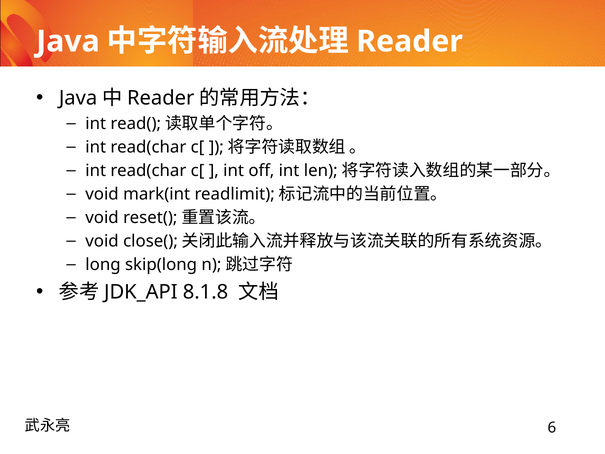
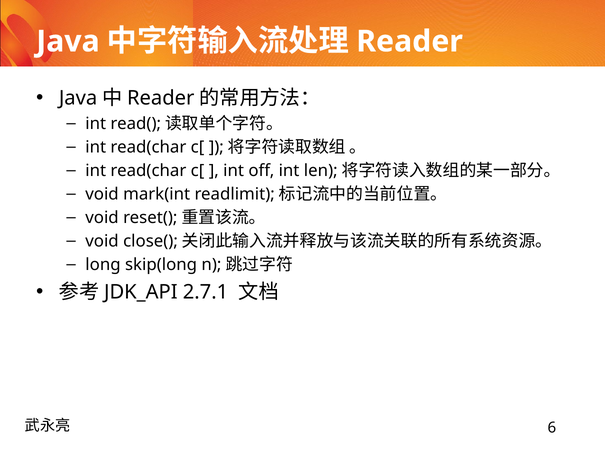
8.1.8: 8.1.8 -> 2.7.1
